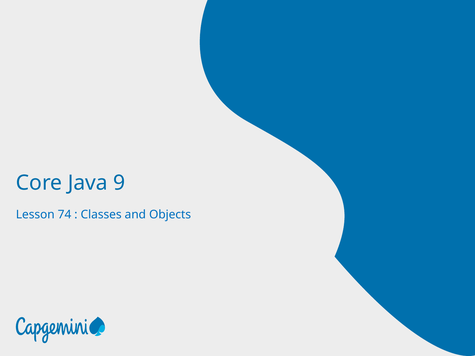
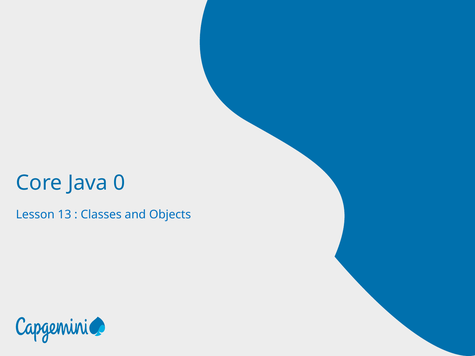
9: 9 -> 0
74: 74 -> 13
